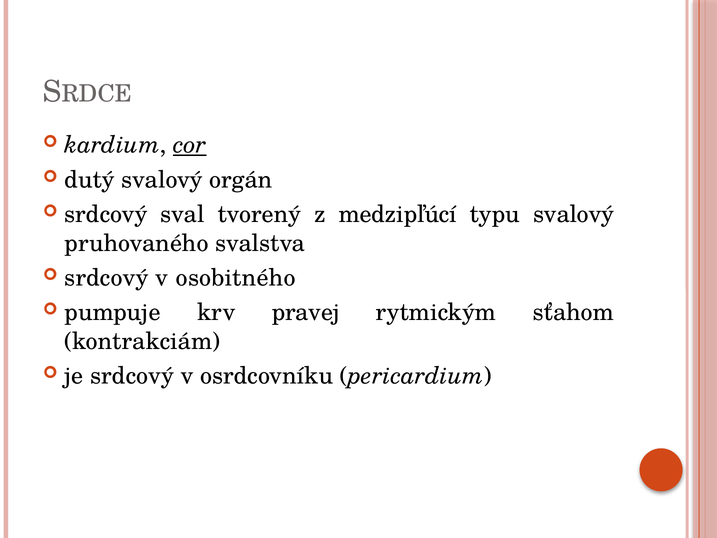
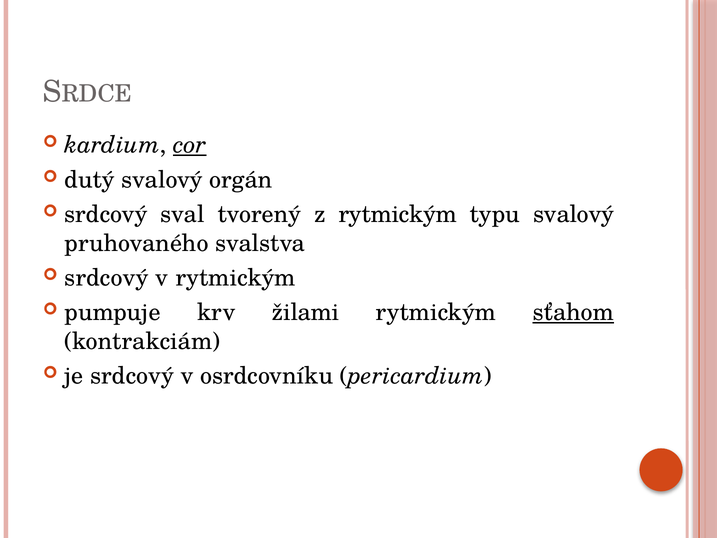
z medzipľúcí: medzipľúcí -> rytmickým
v osobitného: osobitného -> rytmickým
pravej: pravej -> žilami
sťahom underline: none -> present
